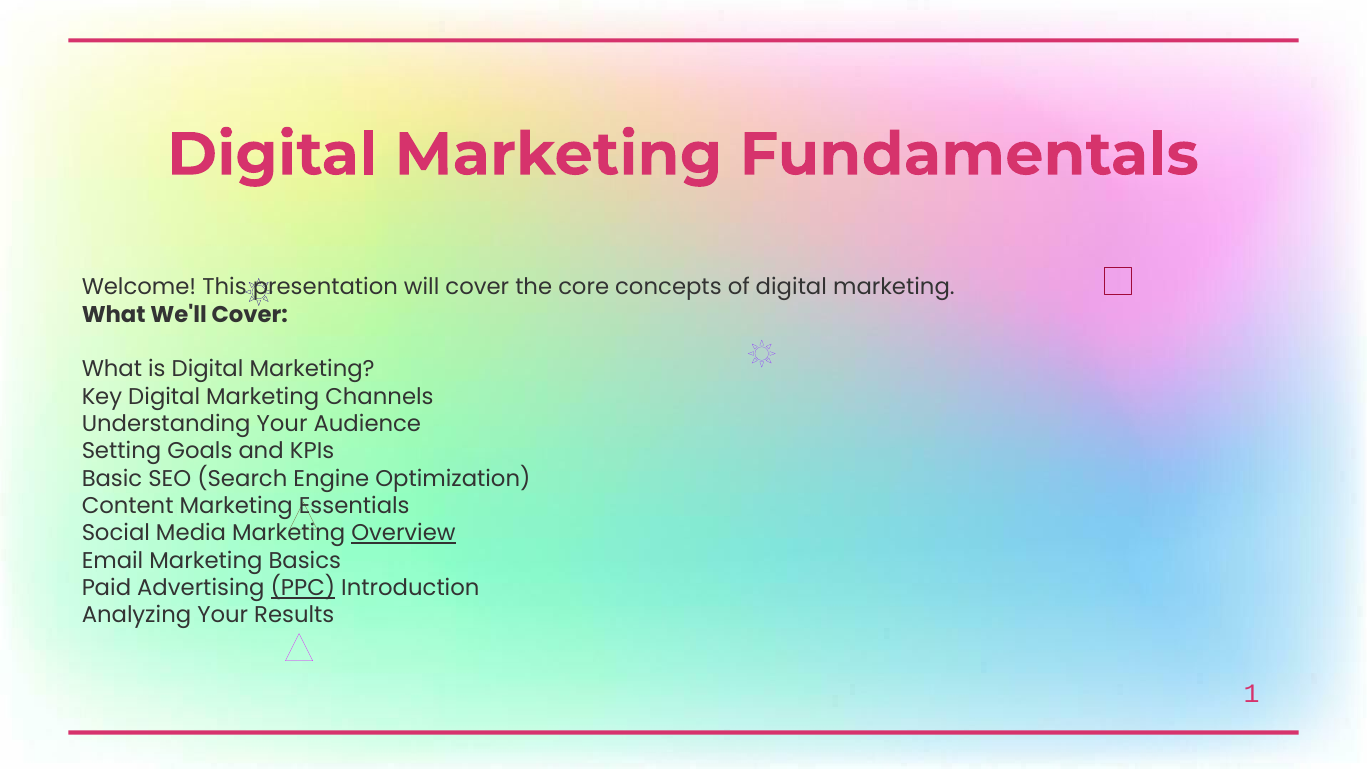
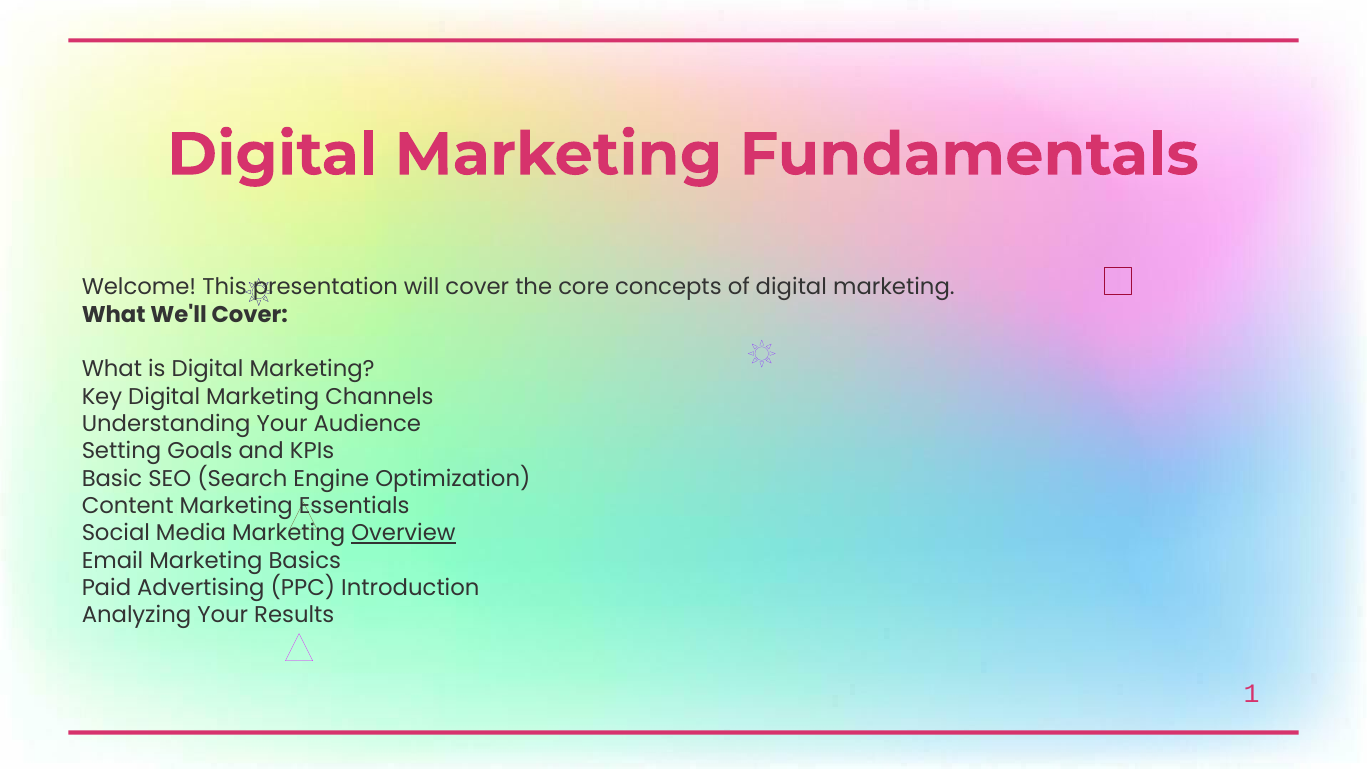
PPC underline: present -> none
